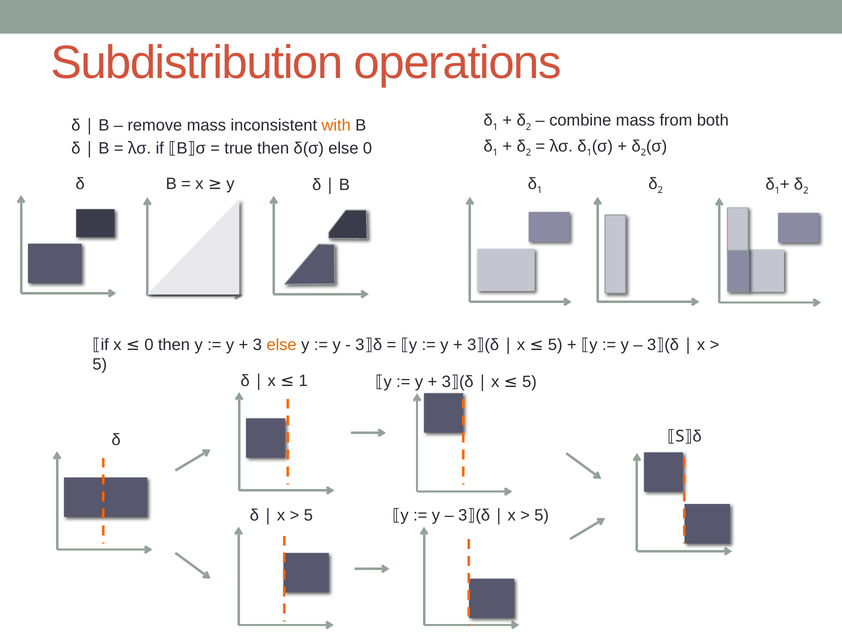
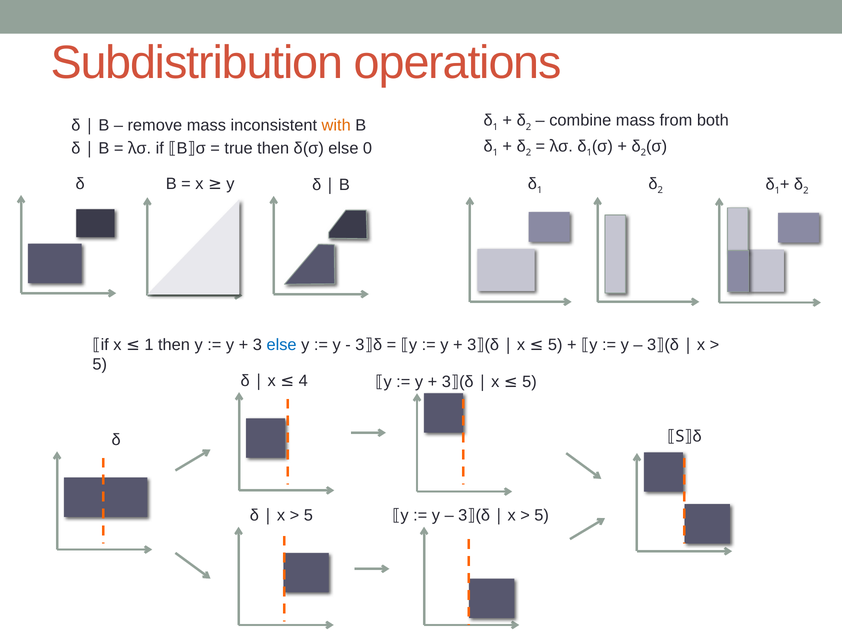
0 at (149, 345): 0 -> 1
else at (282, 345) colour: orange -> blue
1 at (303, 381): 1 -> 4
